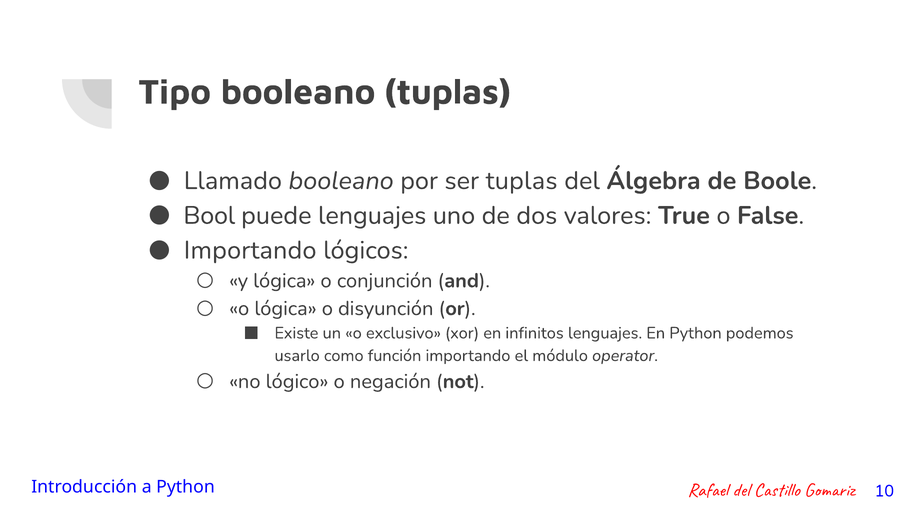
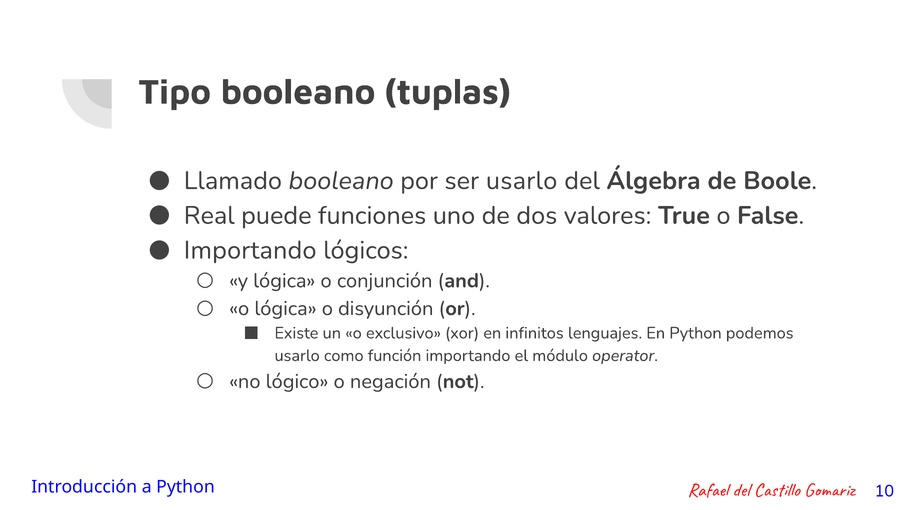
ser tuplas: tuplas -> usarlo
Bool: Bool -> Real
puede lenguajes: lenguajes -> funciones
